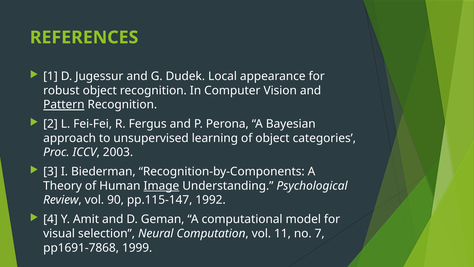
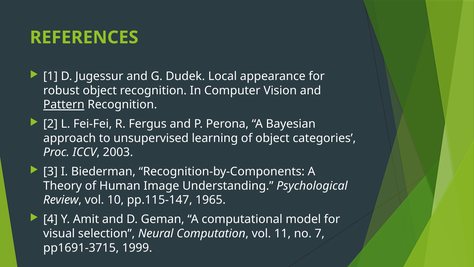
Image underline: present -> none
90: 90 -> 10
1992: 1992 -> 1965
pp1691-7868: pp1691-7868 -> pp1691-3715
